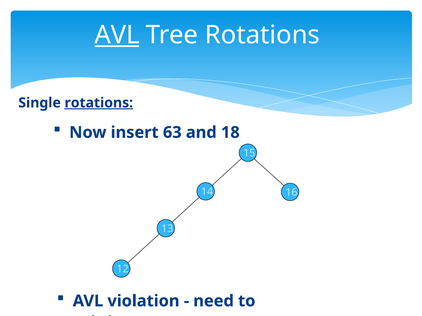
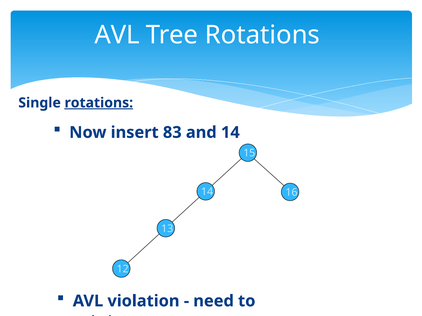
AVL at (117, 35) underline: present -> none
63: 63 -> 83
and 18: 18 -> 14
